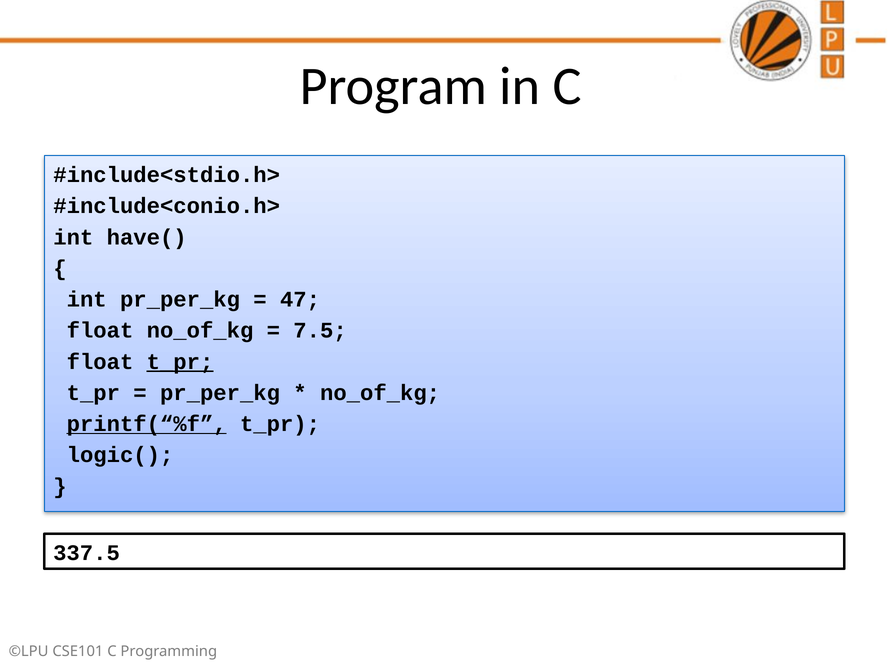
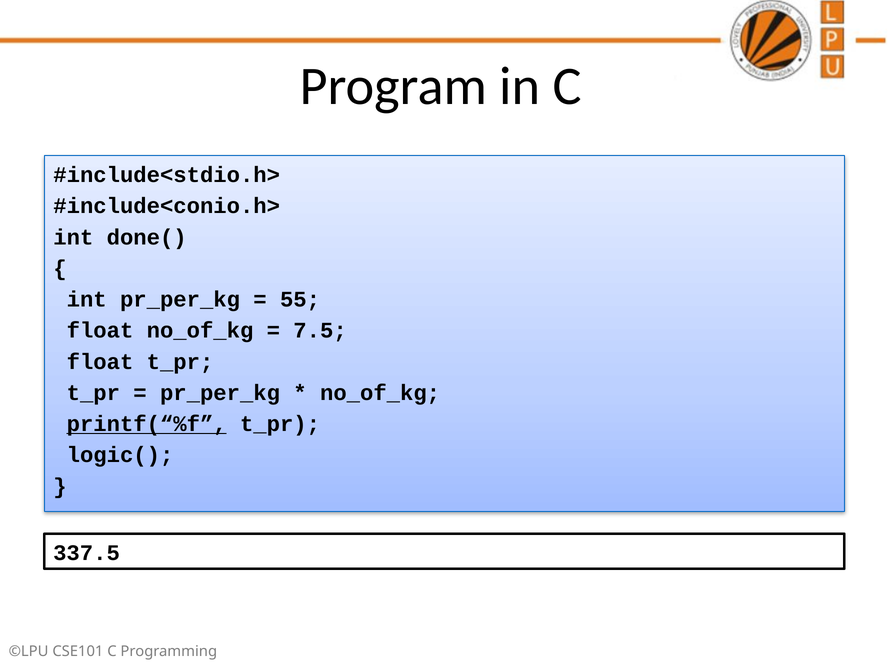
have(: have( -> done(
47: 47 -> 55
t_pr at (180, 362) underline: present -> none
